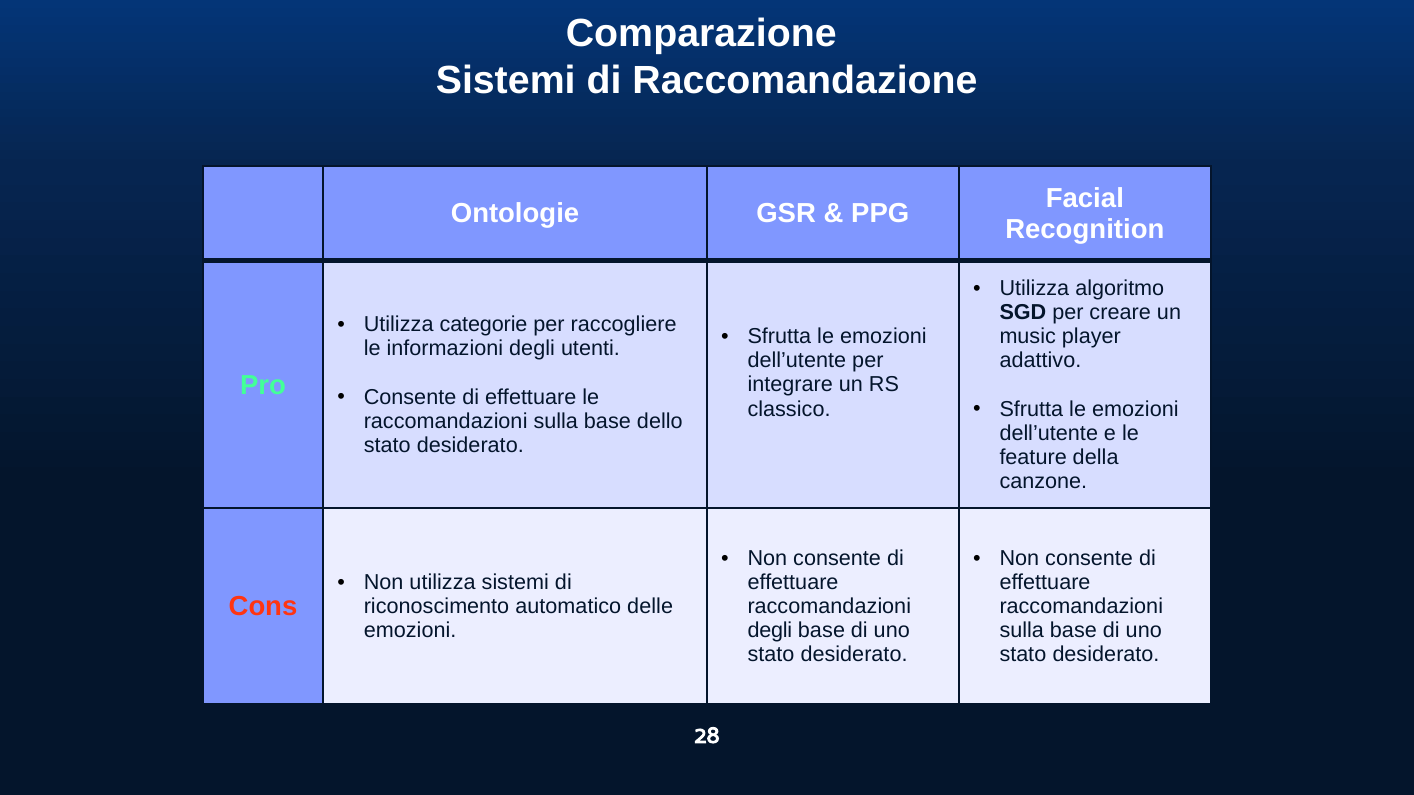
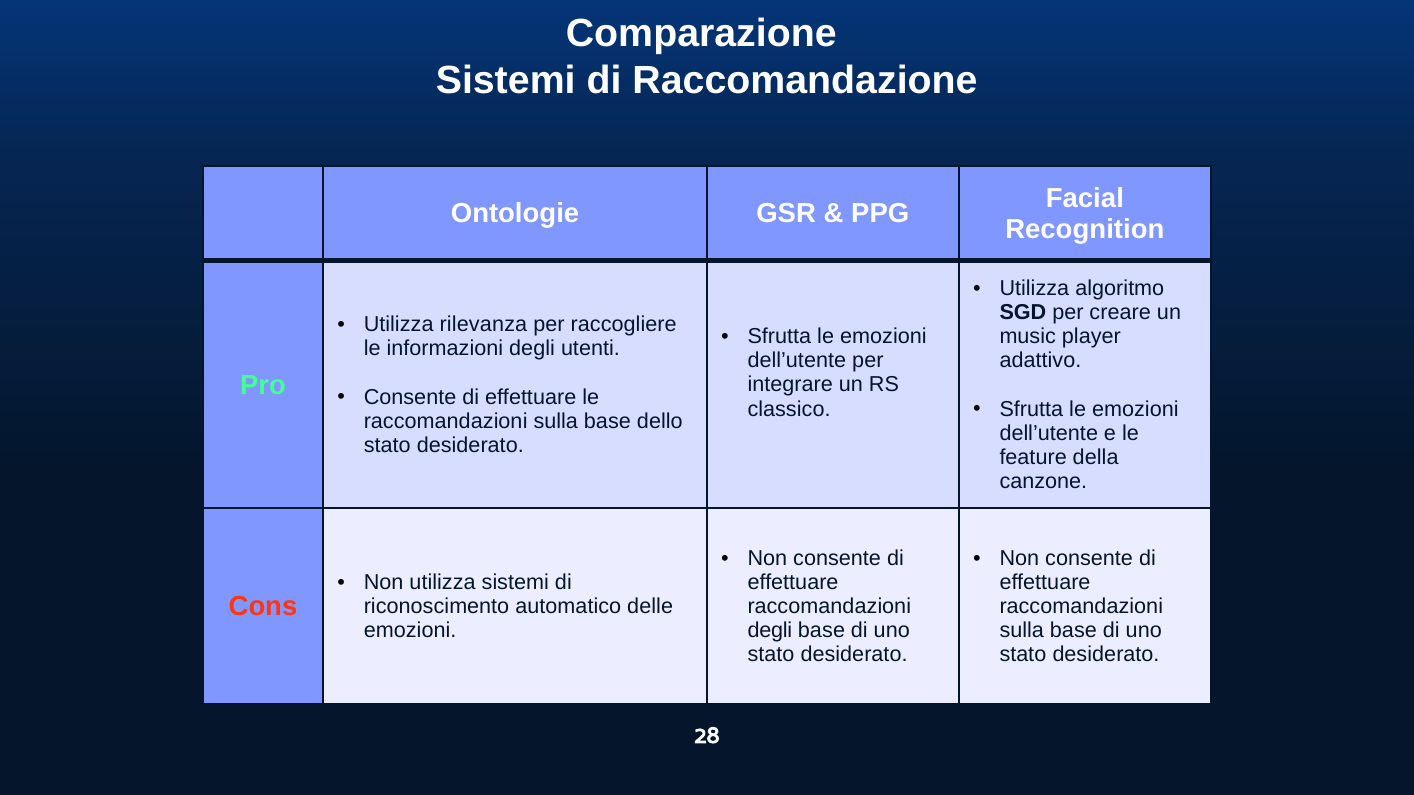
categorie: categorie -> rilevanza
